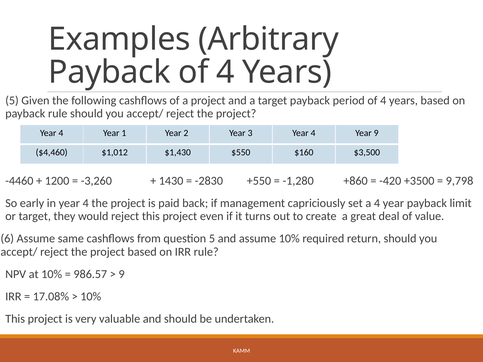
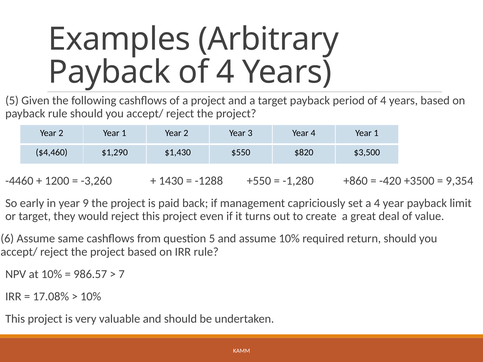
4 at (61, 133): 4 -> 2
4 Year 9: 9 -> 1
$1,012: $1,012 -> $1,290
$160: $160 -> $820
-2830: -2830 -> -1288
9,798: 9,798 -> 9,354
in year 4: 4 -> 9
9 at (122, 274): 9 -> 7
